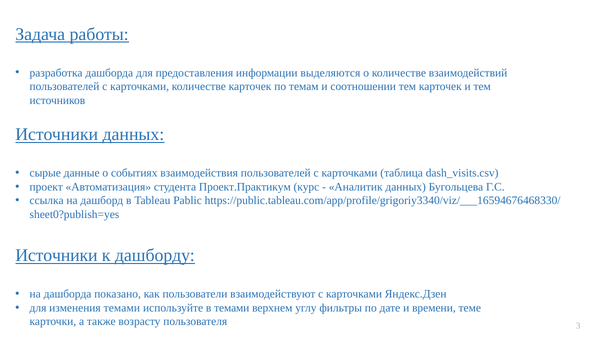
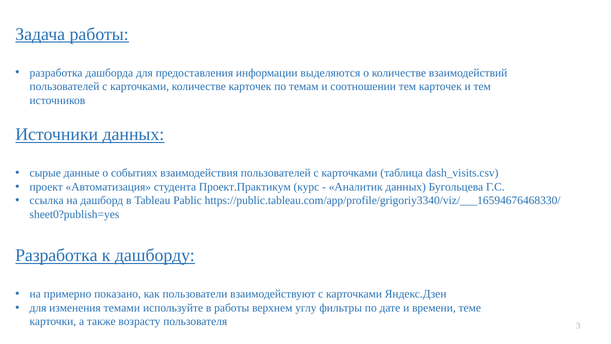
Источники at (56, 255): Источники -> Разработка
на дашборда: дашборда -> примерно
в темами: темами -> работы
